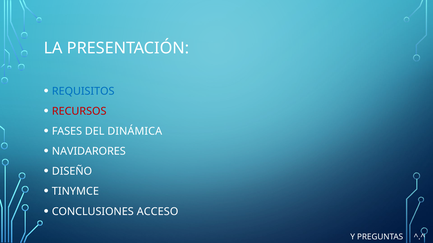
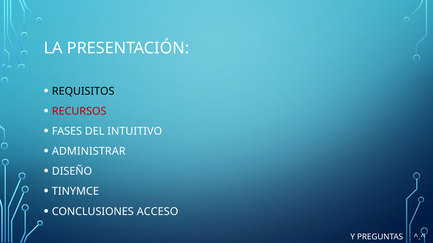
REQUISITOS colour: blue -> black
DINÁMICA: DINÁMICA -> INTUITIVO
NAVIDARORES: NAVIDARORES -> ADMINISTRAR
